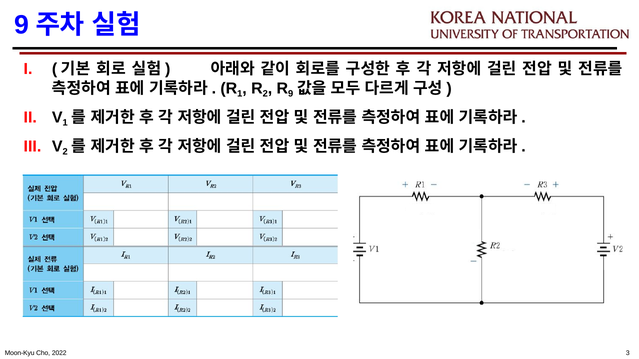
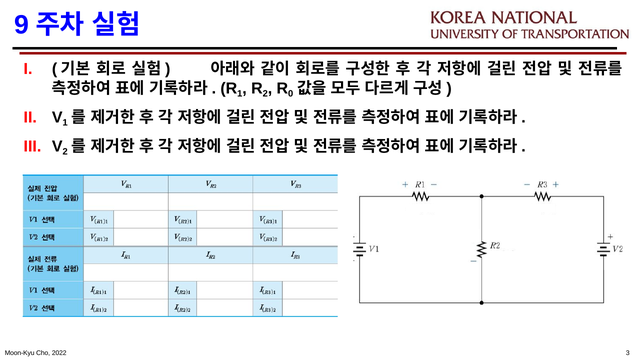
9 at (291, 94): 9 -> 0
